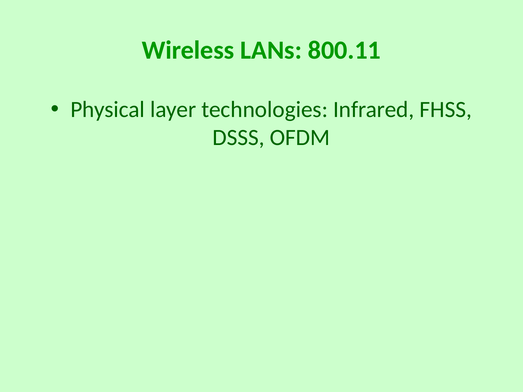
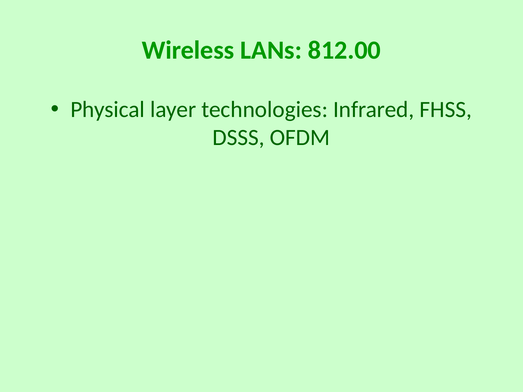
800.11: 800.11 -> 812.00
